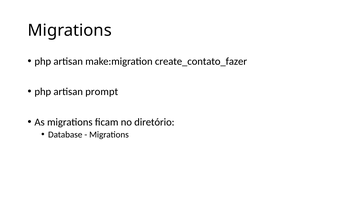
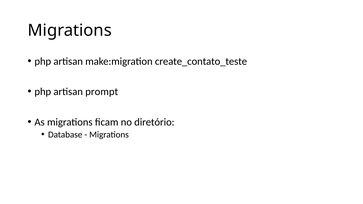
create_contato_fazer: create_contato_fazer -> create_contato_teste
